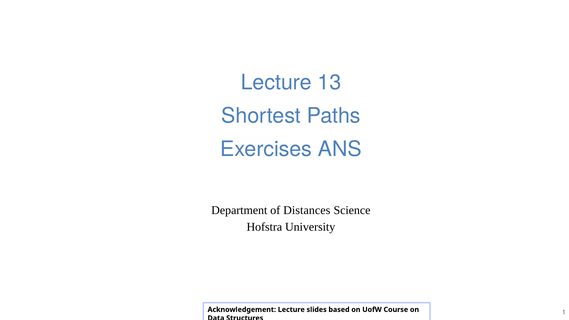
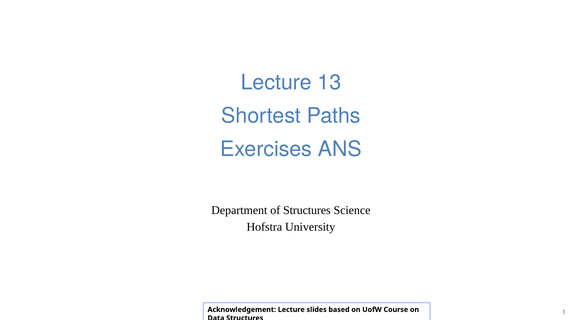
of Distances: Distances -> Structures
